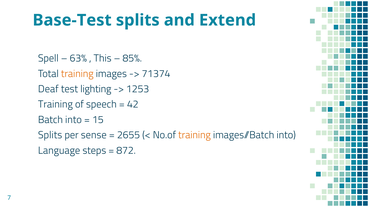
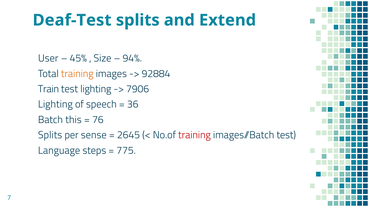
Base-Test: Base-Test -> Deaf-Test
Spell: Spell -> User
63%: 63% -> 45%
This: This -> Size
85%: 85% -> 94%
71374: 71374 -> 92884
Deaf: Deaf -> Train
1253: 1253 -> 7906
Training at (55, 105): Training -> Lighting
42: 42 -> 36
Batch into: into -> this
15: 15 -> 76
2655: 2655 -> 2645
training at (194, 135) colour: orange -> red
images//Batch into: into -> test
872: 872 -> 775
